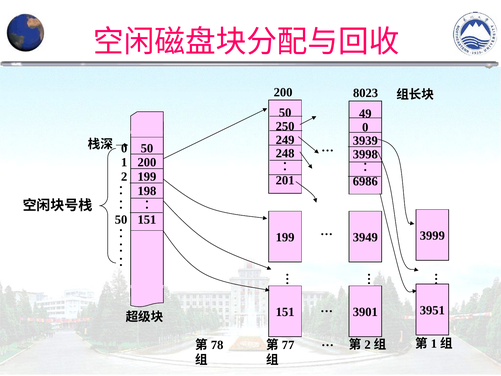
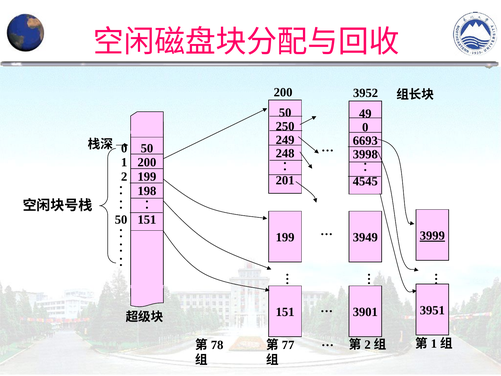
8023: 8023 -> 3952
3939: 3939 -> 6693
6986: 6986 -> 4545
3999 underline: none -> present
